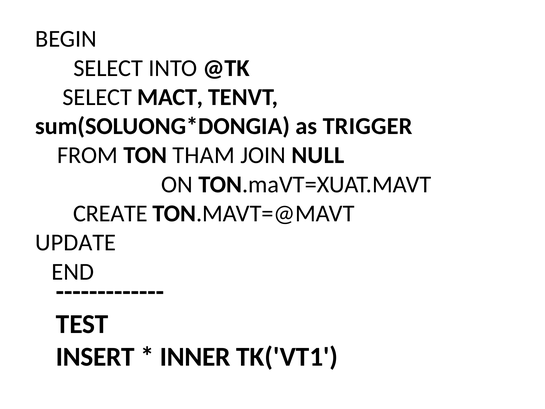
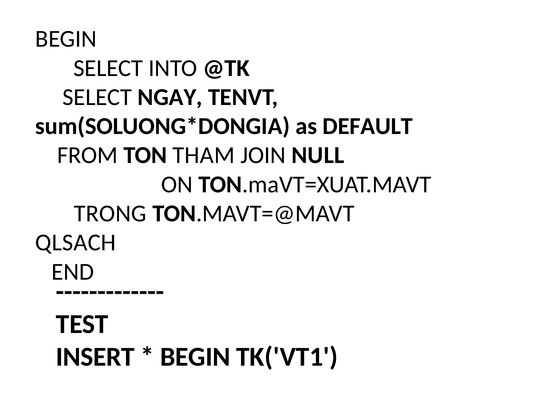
MACT: MACT -> NGAY
TRIGGER: TRIGGER -> DEFAULT
CREATE: CREATE -> TRONG
UPDATE: UPDATE -> QLSACH
INNER at (195, 357): INNER -> BEGIN
